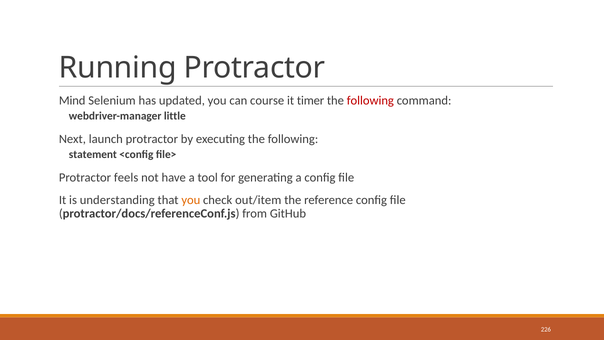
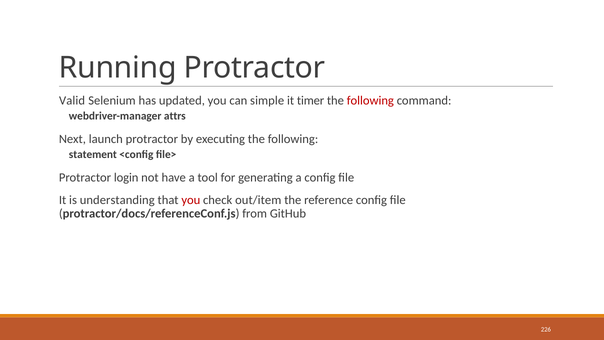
Mind: Mind -> Valid
course: course -> simple
little: little -> attrs
feels: feels -> login
you at (191, 200) colour: orange -> red
